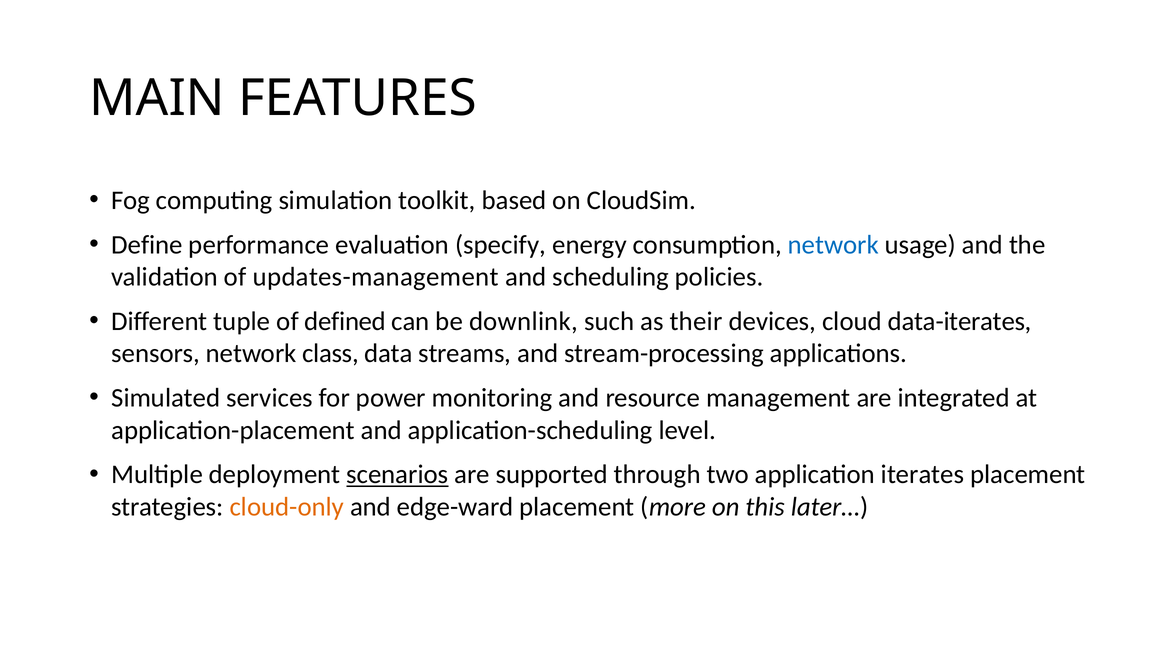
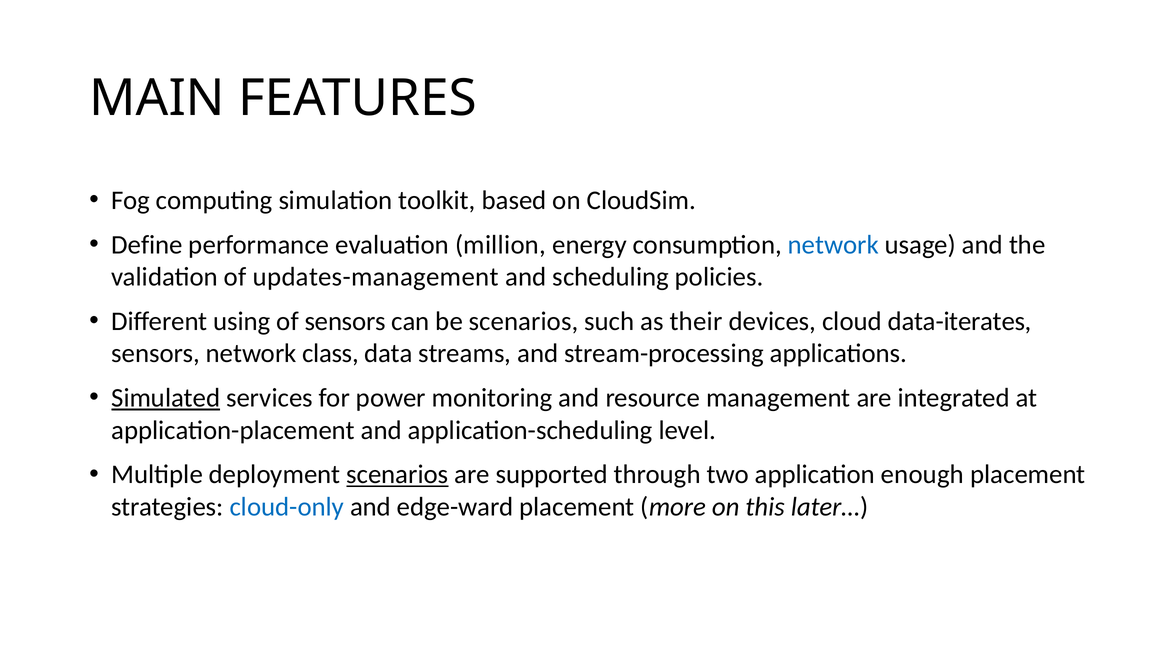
specify: specify -> million
tuple: tuple -> using
of defined: defined -> sensors
be downlink: downlink -> scenarios
Simulated underline: none -> present
iterates: iterates -> enough
cloud-only colour: orange -> blue
